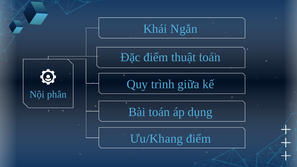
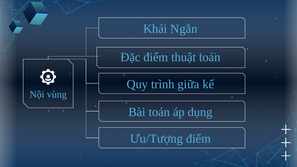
phân: phân -> vùng
Ưu/Khang: Ưu/Khang -> Ưu/Tượng
